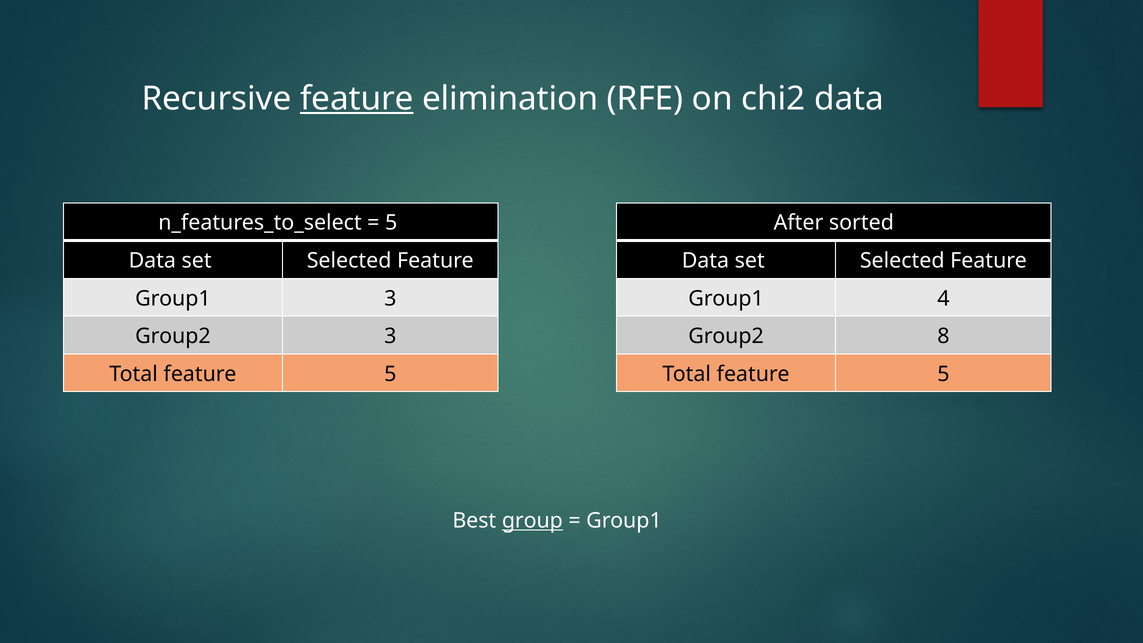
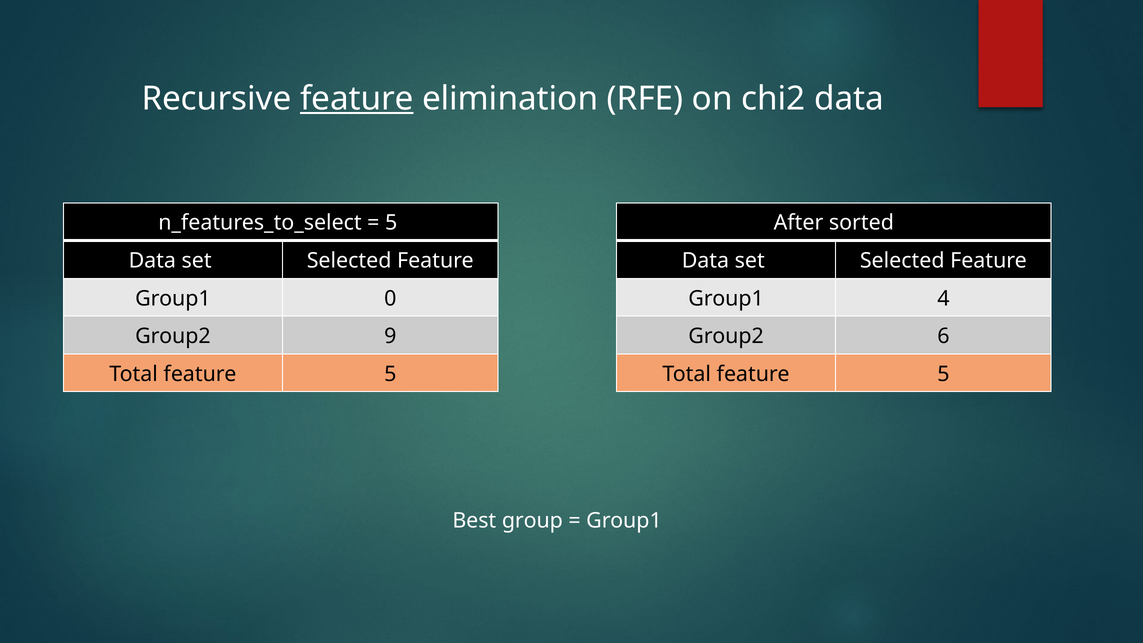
Group1 3: 3 -> 0
Group2 3: 3 -> 9
8: 8 -> 6
group underline: present -> none
